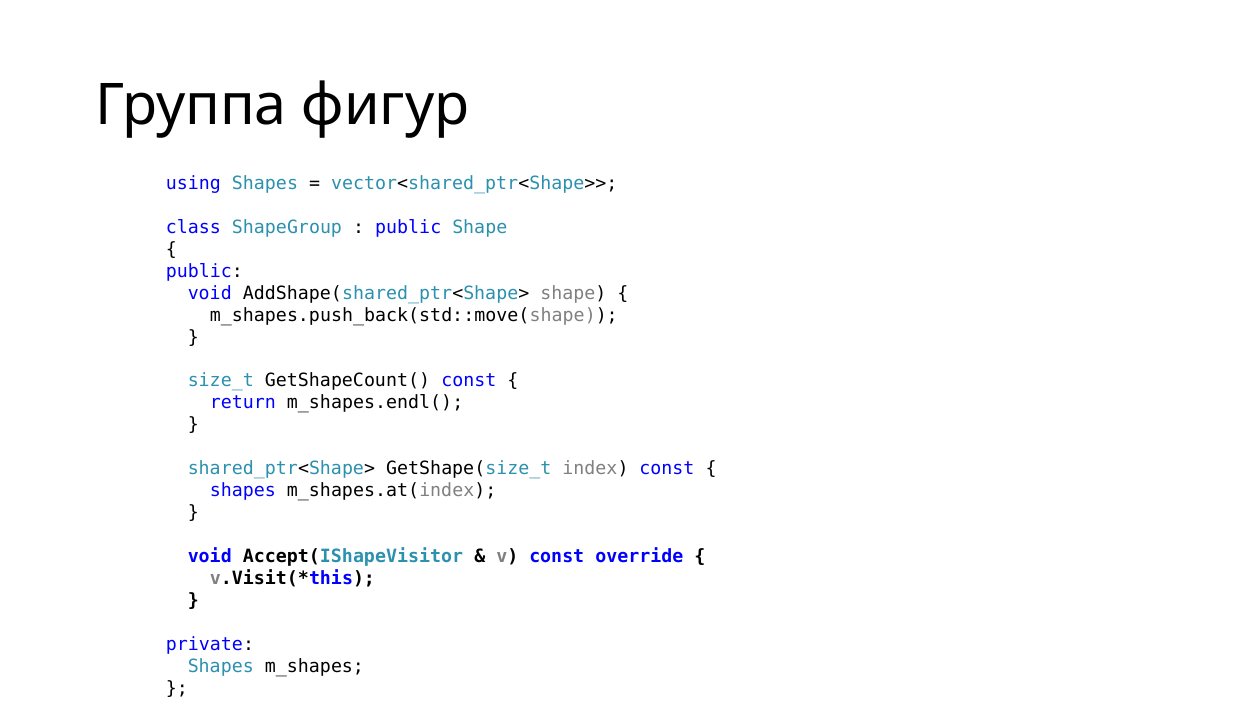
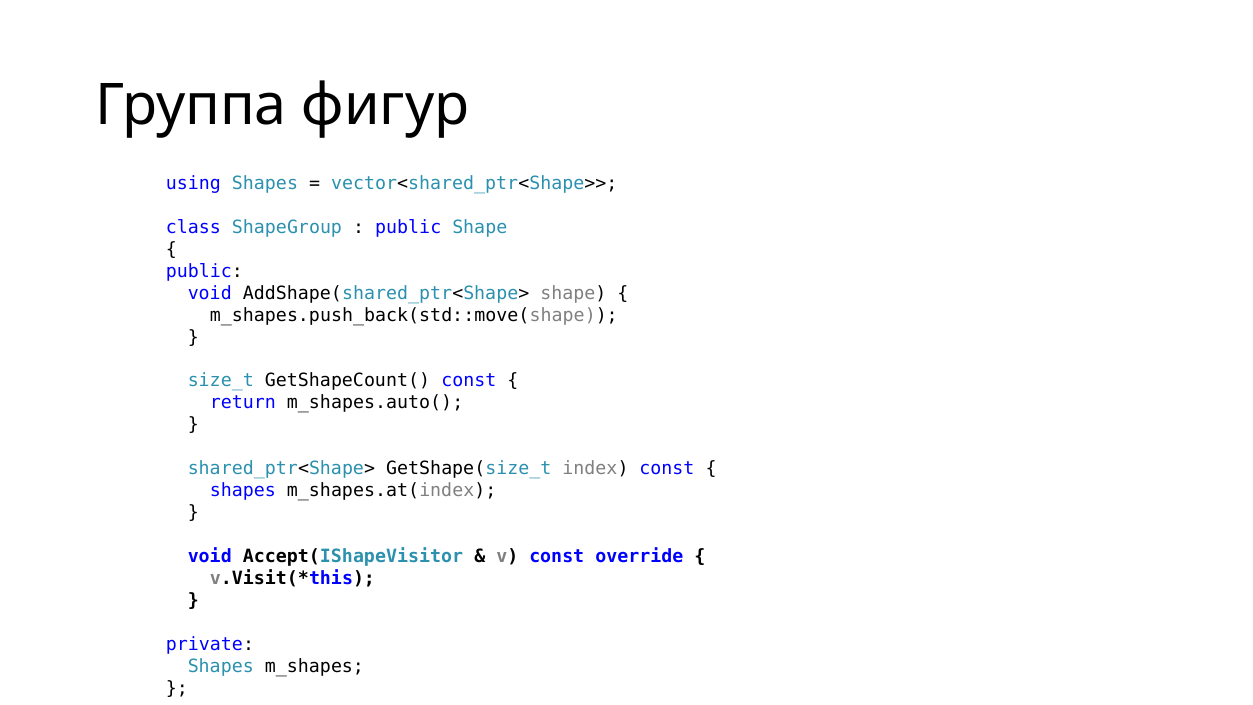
m_shapes.endl(: m_shapes.endl( -> m_shapes.auto(
